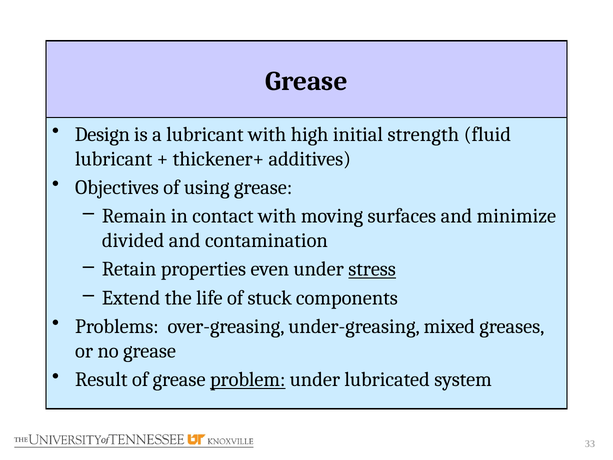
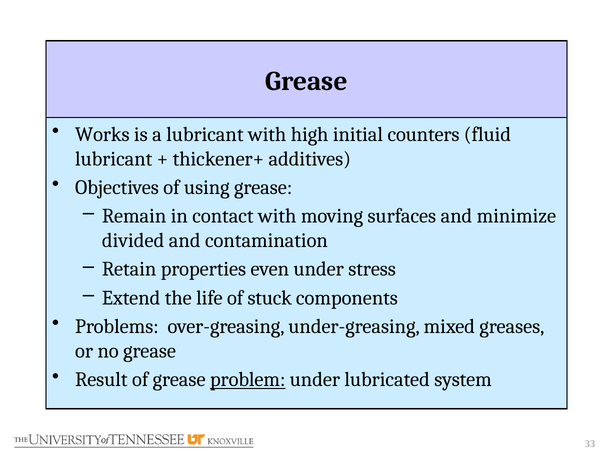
Design: Design -> Works
strength: strength -> counters
stress underline: present -> none
